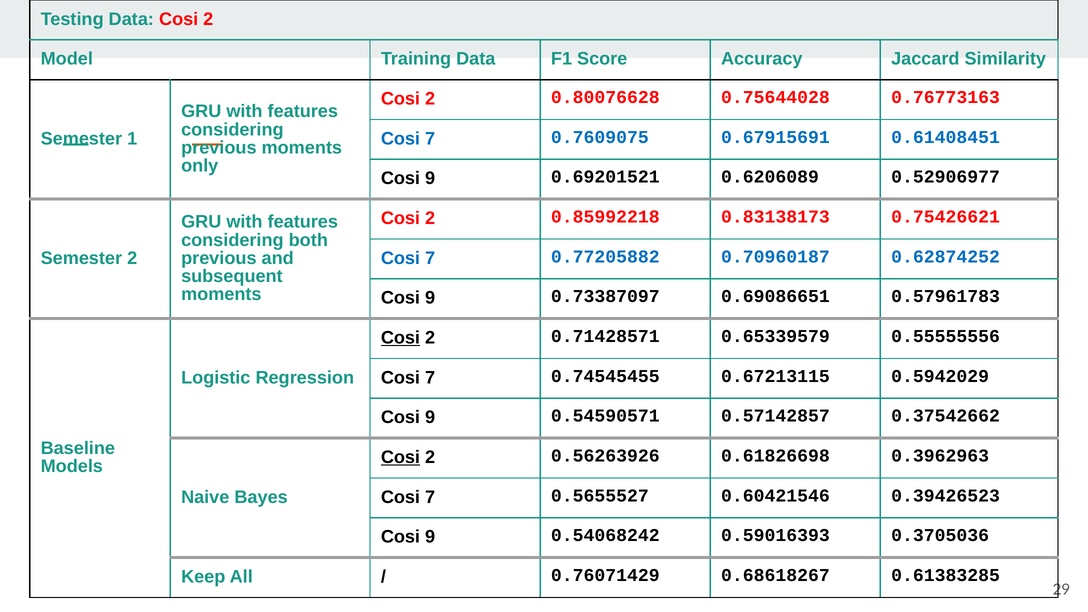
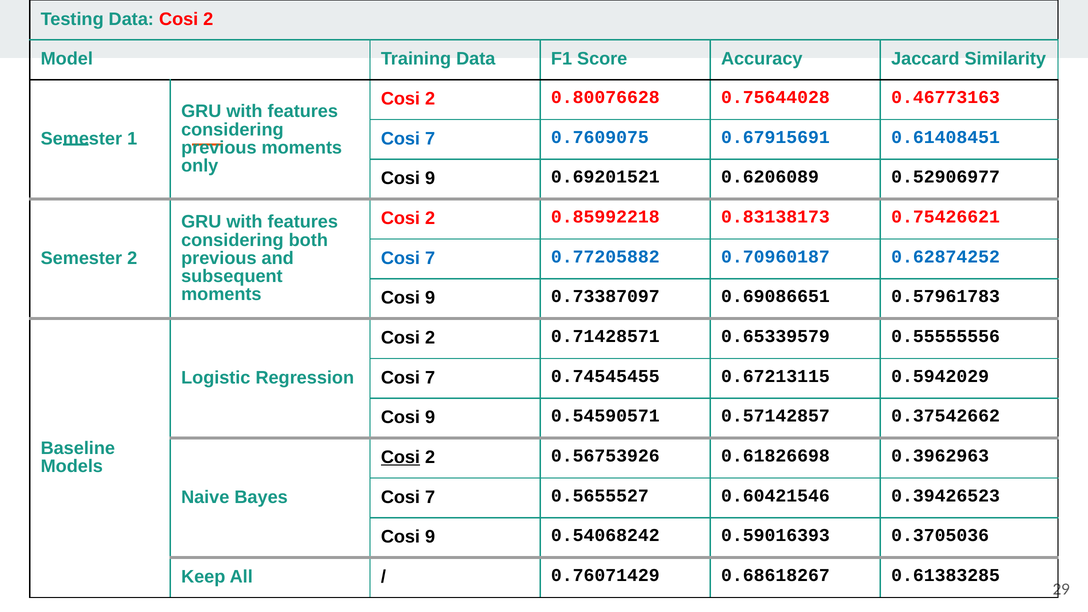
0.76773163: 0.76773163 -> 0.46773163
Cosi at (400, 338) underline: present -> none
0.56263926: 0.56263926 -> 0.56753926
